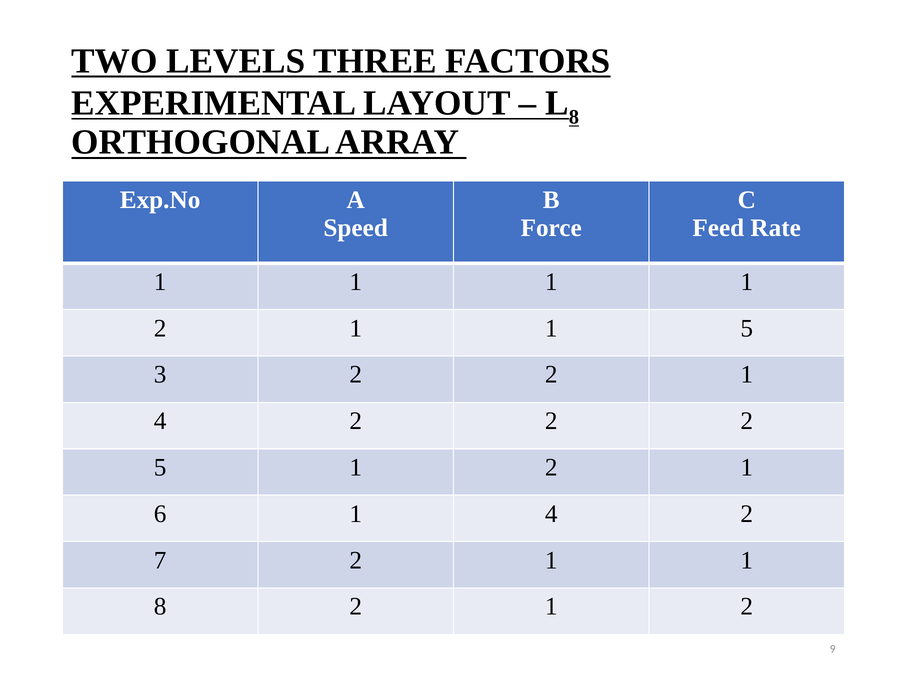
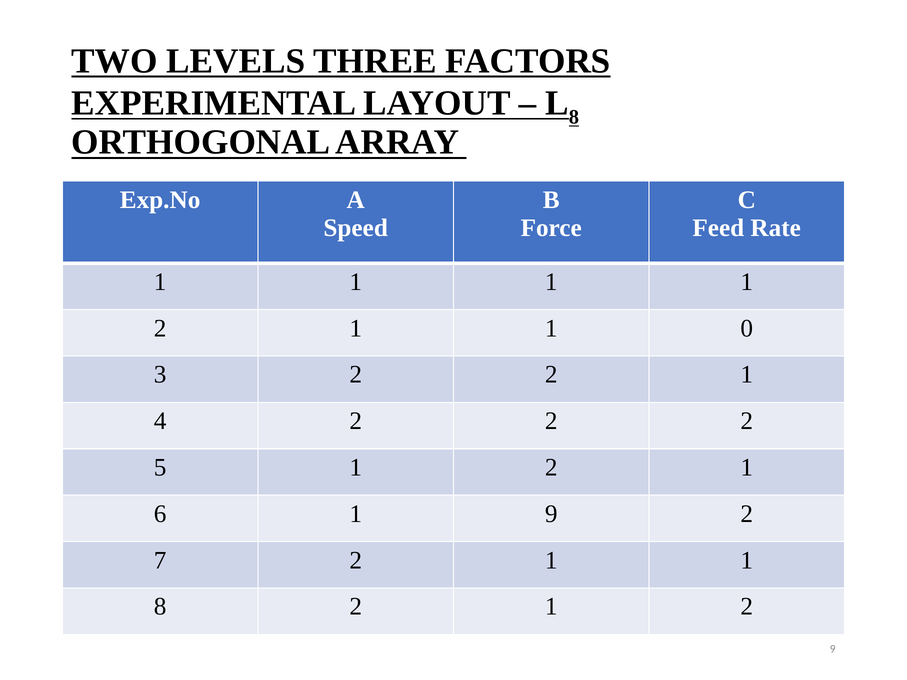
1 5: 5 -> 0
6 1 4: 4 -> 9
